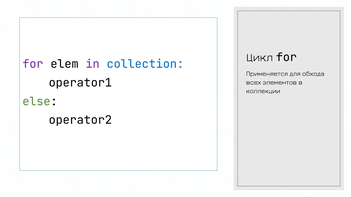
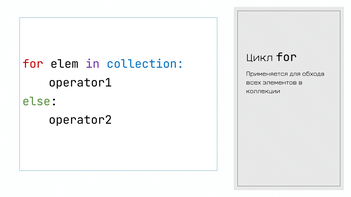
for at (33, 64) colour: purple -> red
